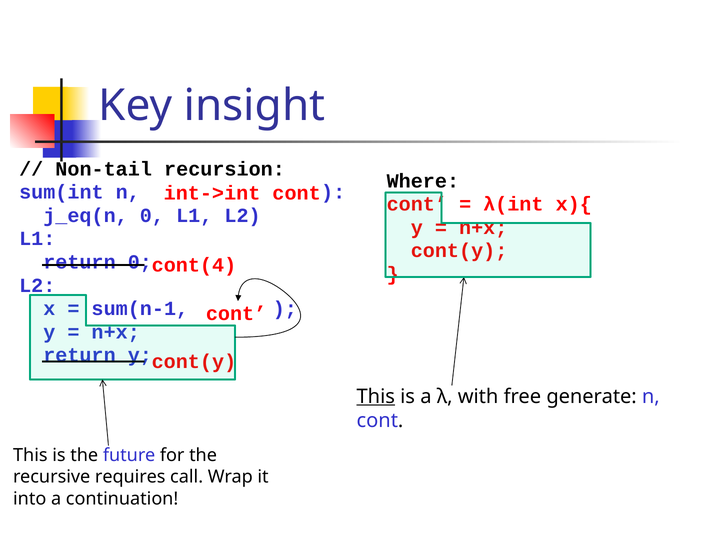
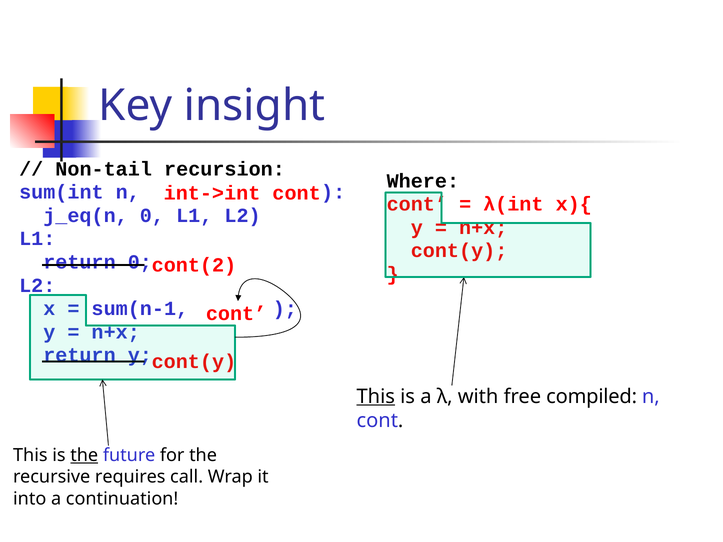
cont(4: cont(4 -> cont(2
generate: generate -> compiled
the at (84, 455) underline: none -> present
